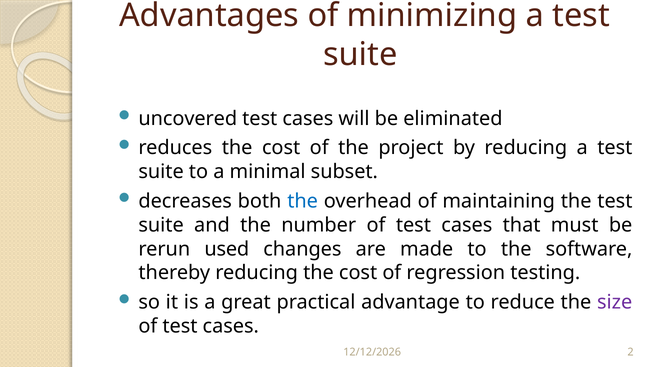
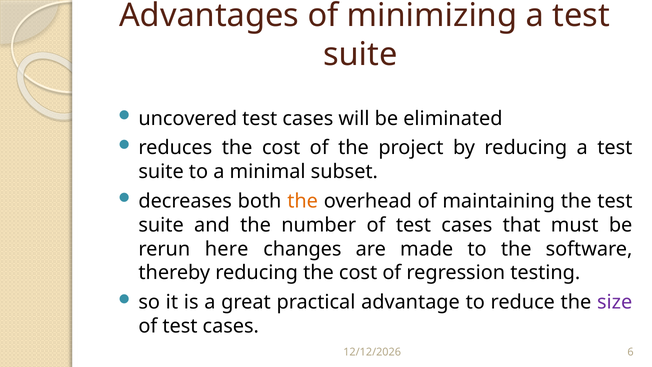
the at (303, 201) colour: blue -> orange
used: used -> here
2: 2 -> 6
